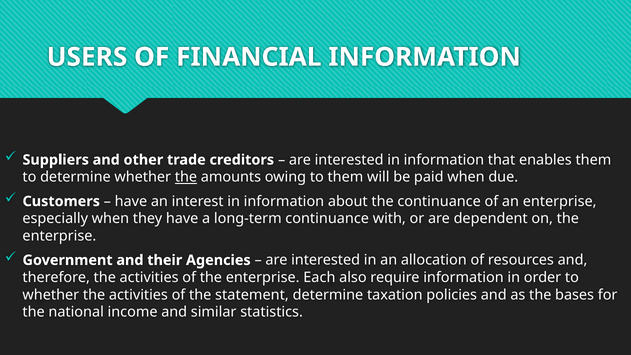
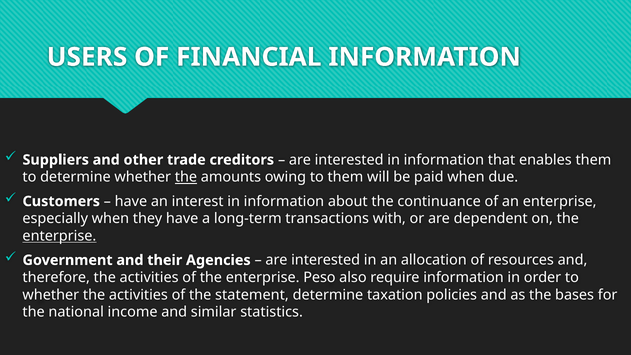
long-term continuance: continuance -> transactions
enterprise at (59, 236) underline: none -> present
Each: Each -> Peso
